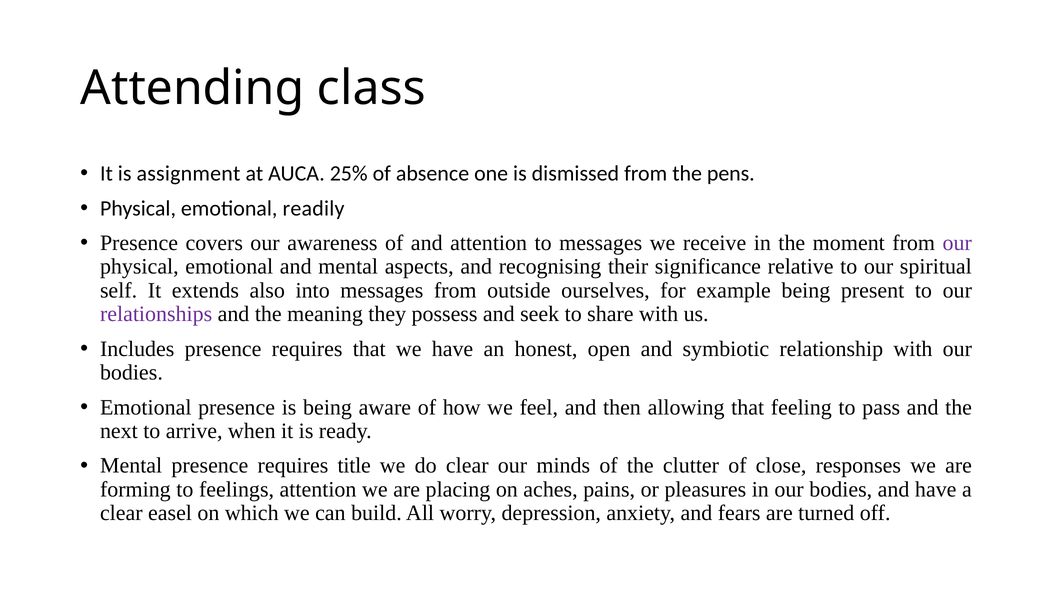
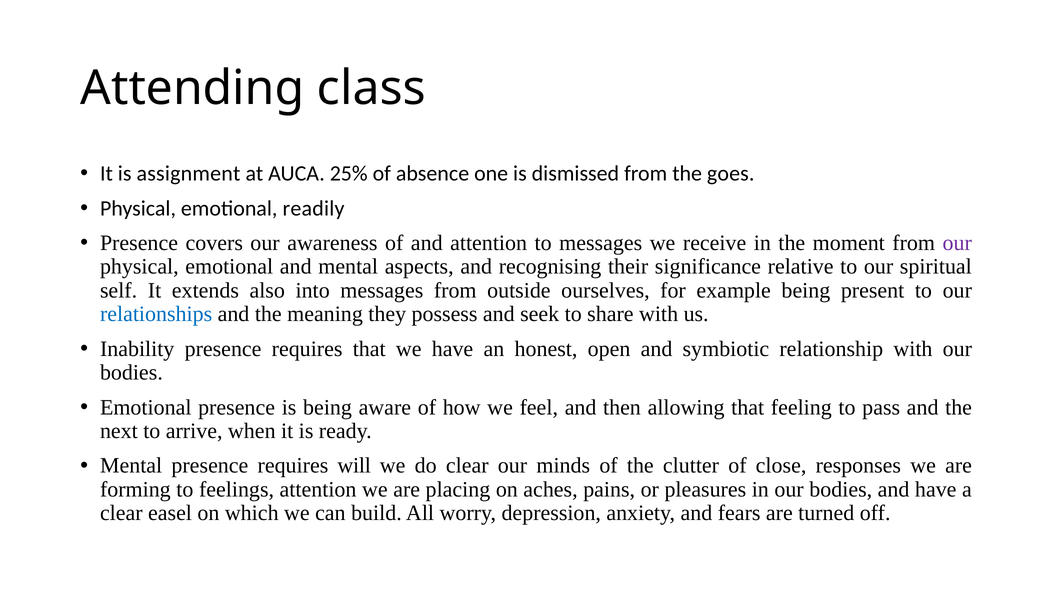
pens: pens -> goes
relationships colour: purple -> blue
Includes: Includes -> Inability
title: title -> will
